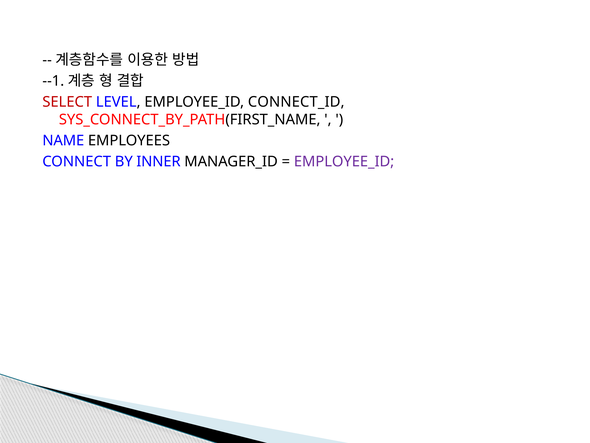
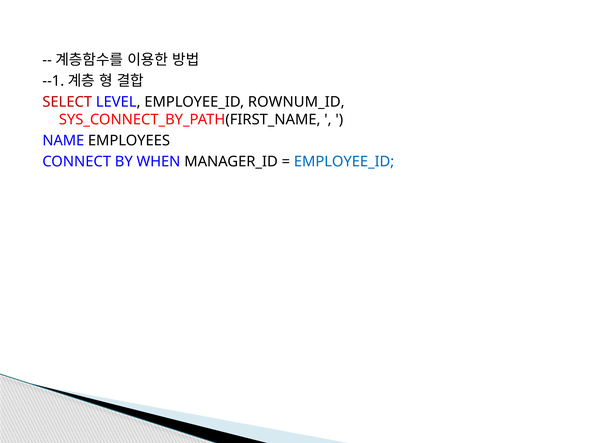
CONNECT_ID: CONNECT_ID -> ROWNUM_ID
INNER: INNER -> WHEN
EMPLOYEE_ID at (344, 161) colour: purple -> blue
